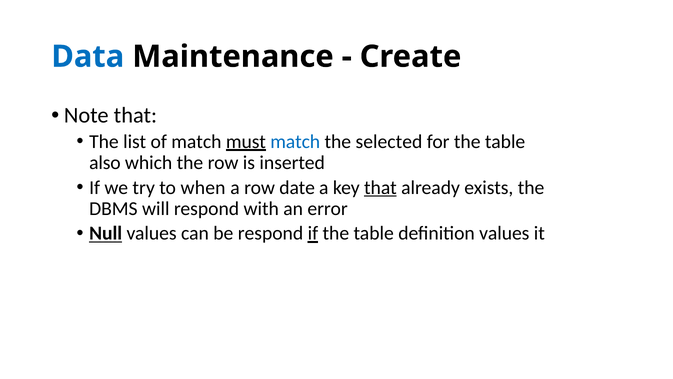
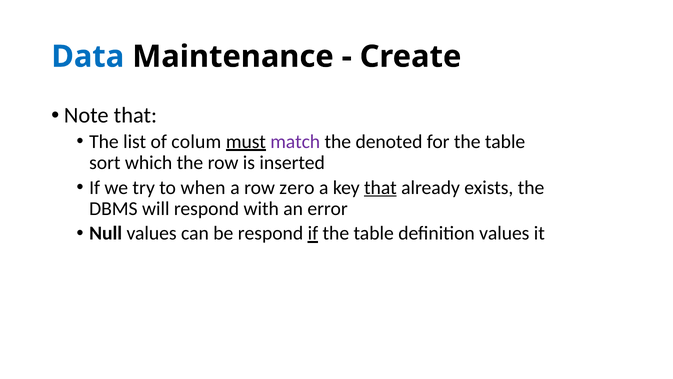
of match: match -> colum
match at (295, 141) colour: blue -> purple
selected: selected -> denoted
also: also -> sort
date: date -> zero
Null underline: present -> none
